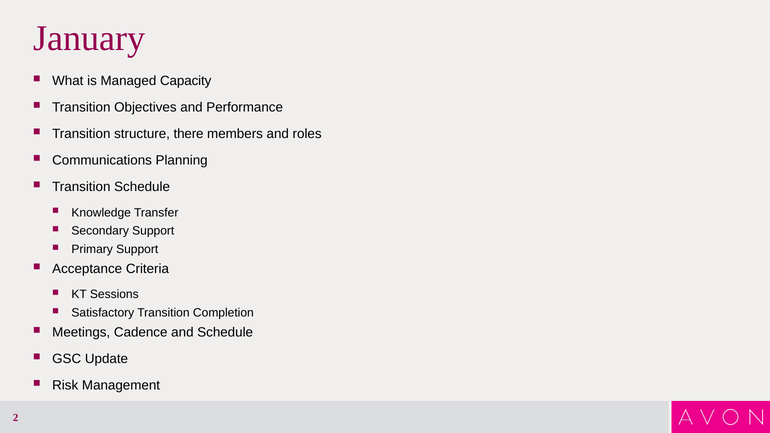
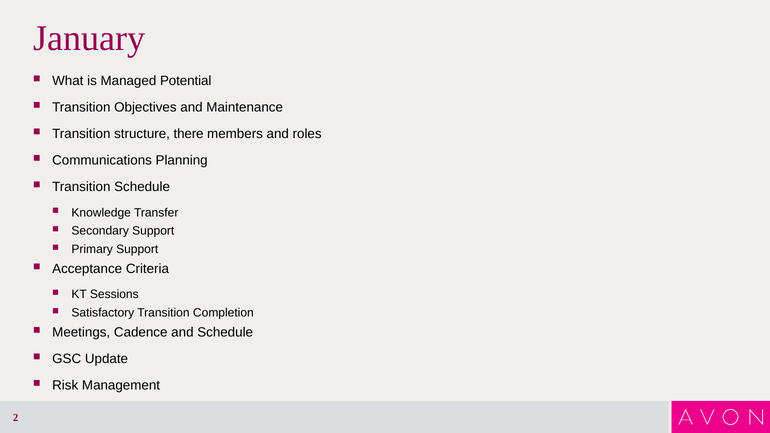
Capacity: Capacity -> Potential
Performance: Performance -> Maintenance
